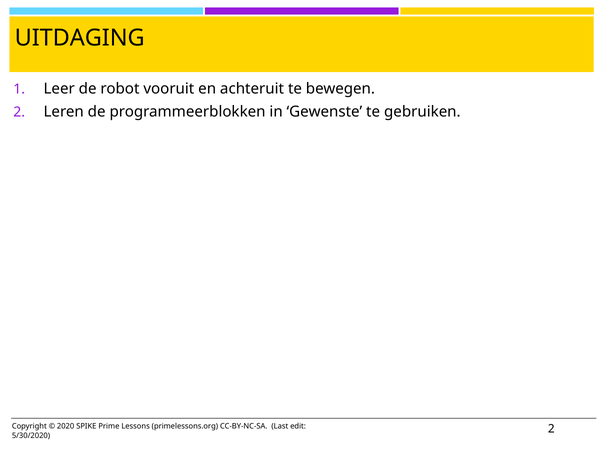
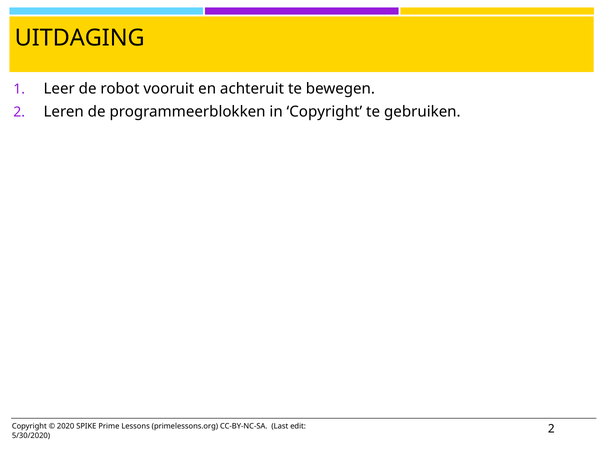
in Gewenste: Gewenste -> Copyright
